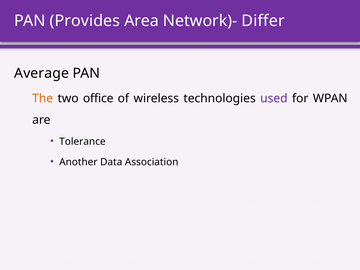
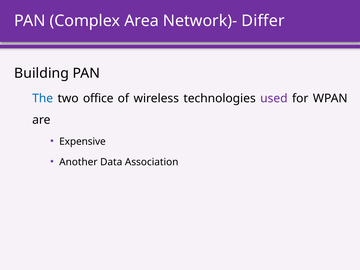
Provides: Provides -> Complex
Average: Average -> Building
The colour: orange -> blue
Tolerance: Tolerance -> Expensive
